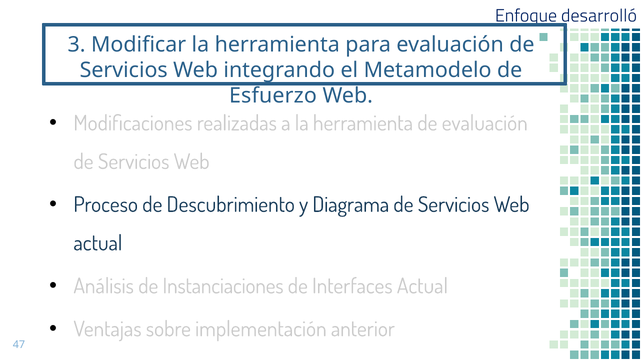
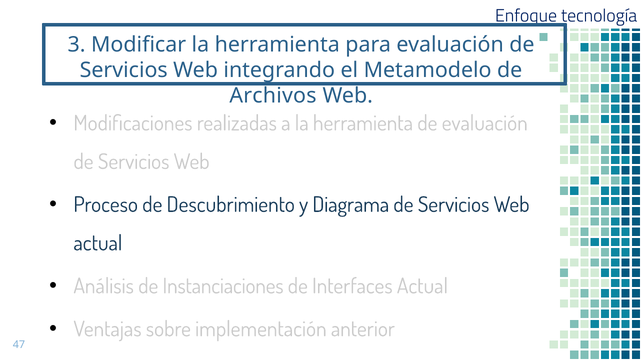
desarrolló: desarrolló -> tecnología
Esfuerzo: Esfuerzo -> Archivos
